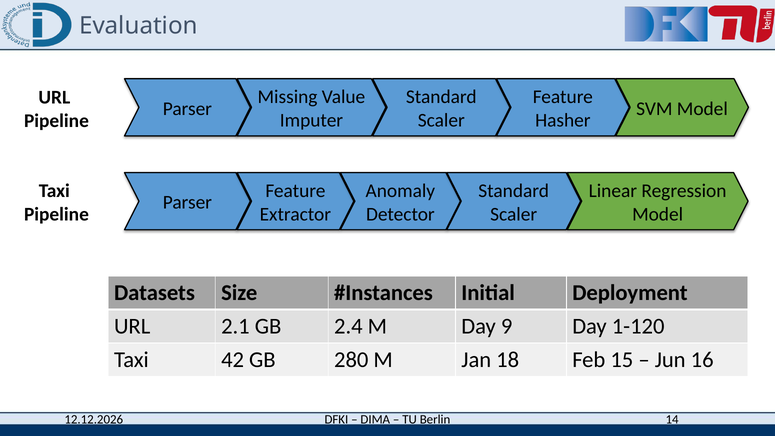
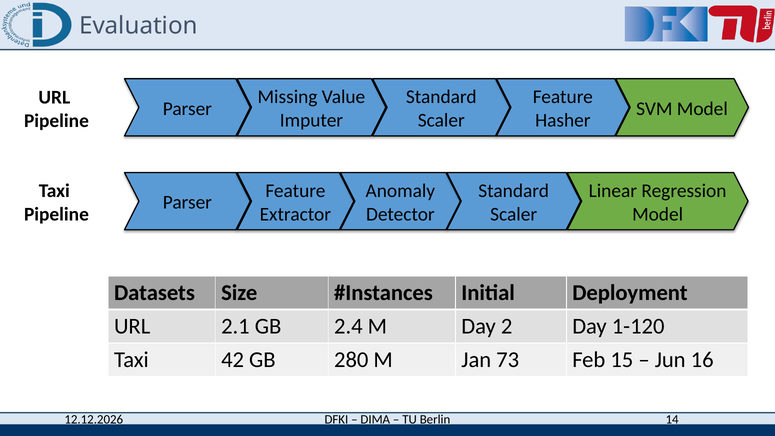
9: 9 -> 2
18: 18 -> 73
